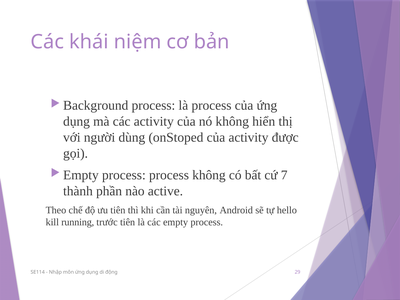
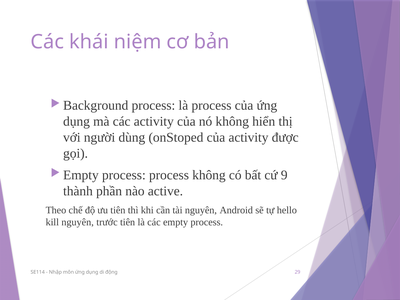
7: 7 -> 9
kill running: running -> nguyên
